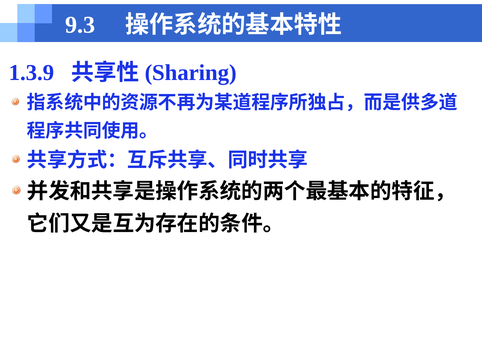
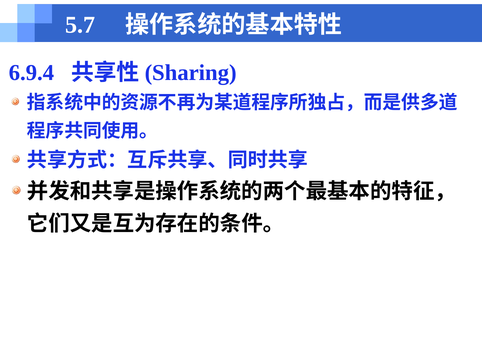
9.3: 9.3 -> 5.7
1.3.9: 1.3.9 -> 6.9.4
